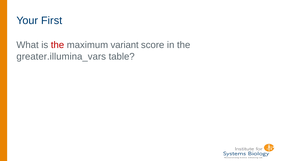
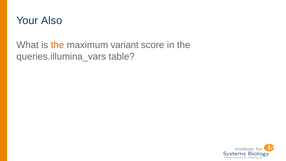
First: First -> Also
the at (57, 45) colour: red -> orange
greater.illumina_vars: greater.illumina_vars -> queries.illumina_vars
